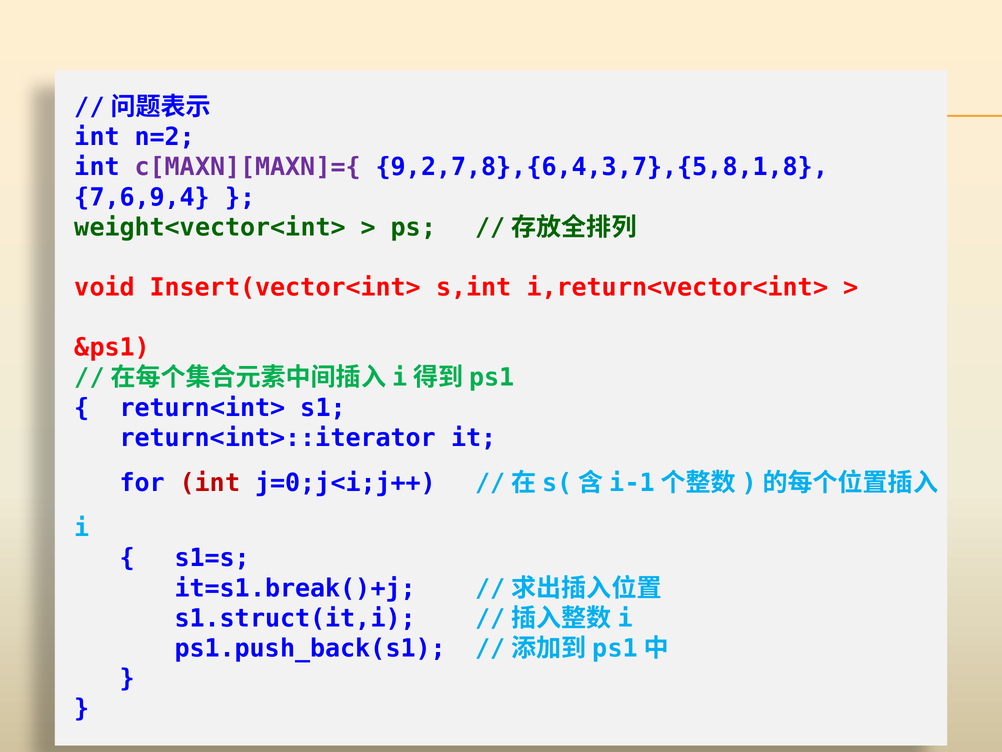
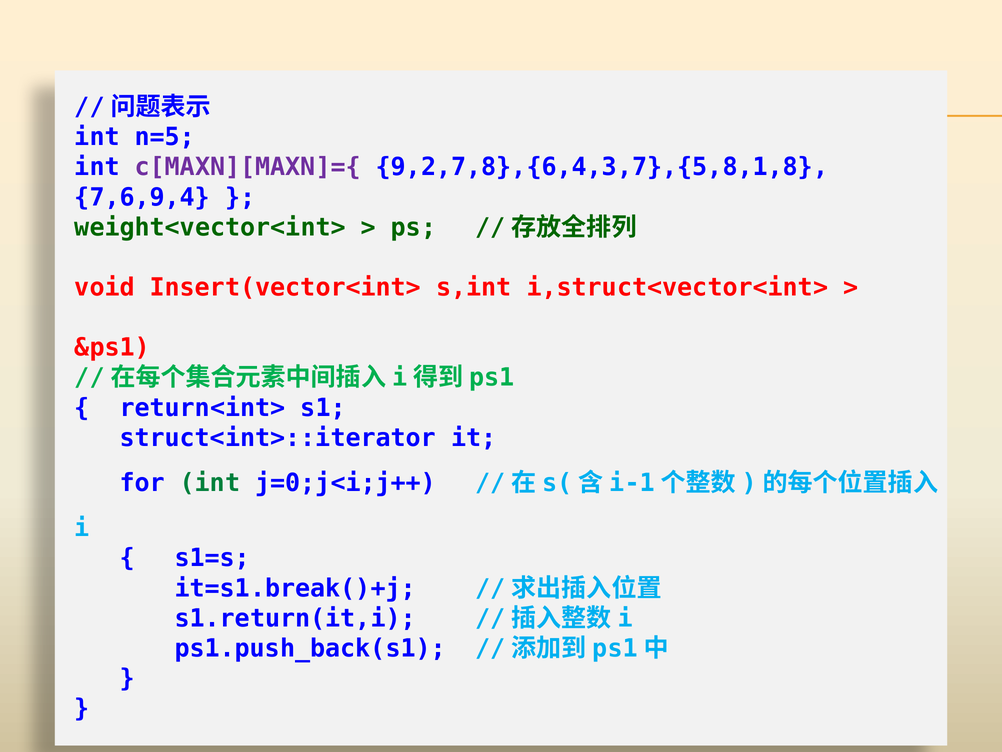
n=2: n=2 -> n=5
i,return<vector<int>: i,return<vector<int> -> i,struct<vector<int>
return<int>::iterator: return<int>::iterator -> struct<int>::iterator
int at (210, 483) colour: red -> green
s1.struct(it,i: s1.struct(it,i -> s1.return(it,i
